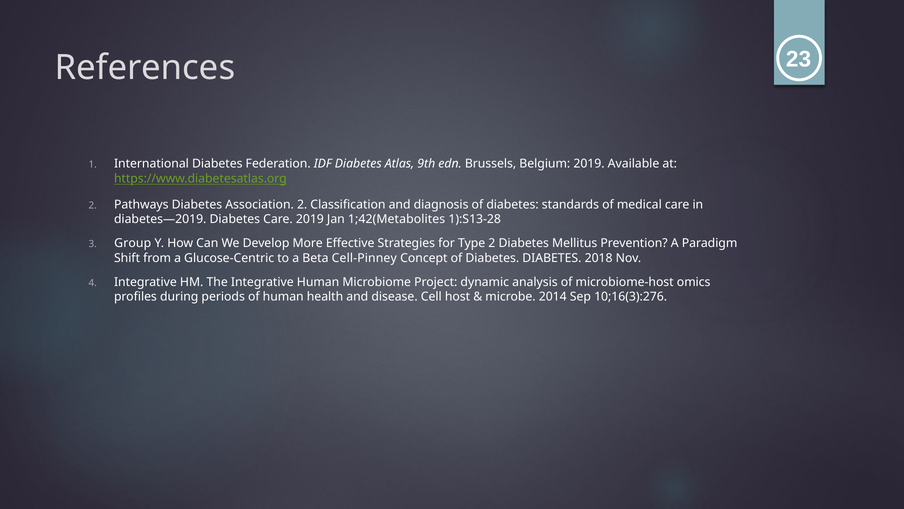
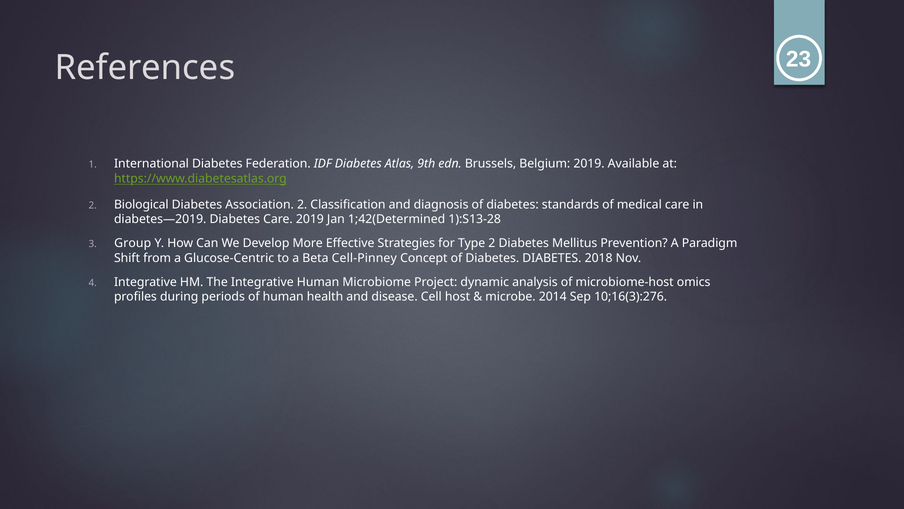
Pathways: Pathways -> Biological
1;42(Metabolites: 1;42(Metabolites -> 1;42(Determined
